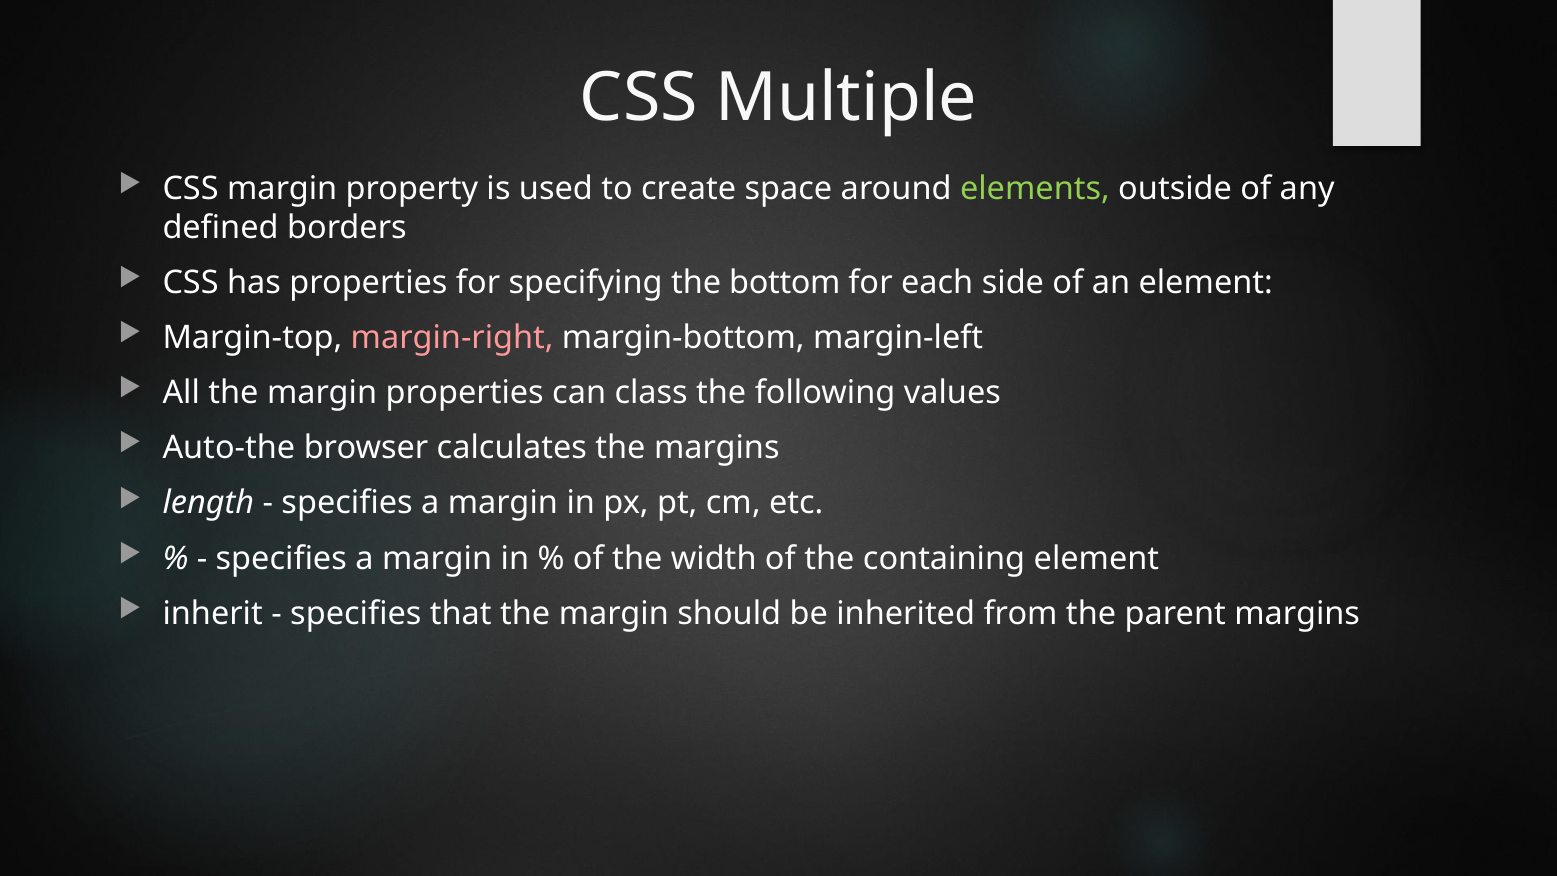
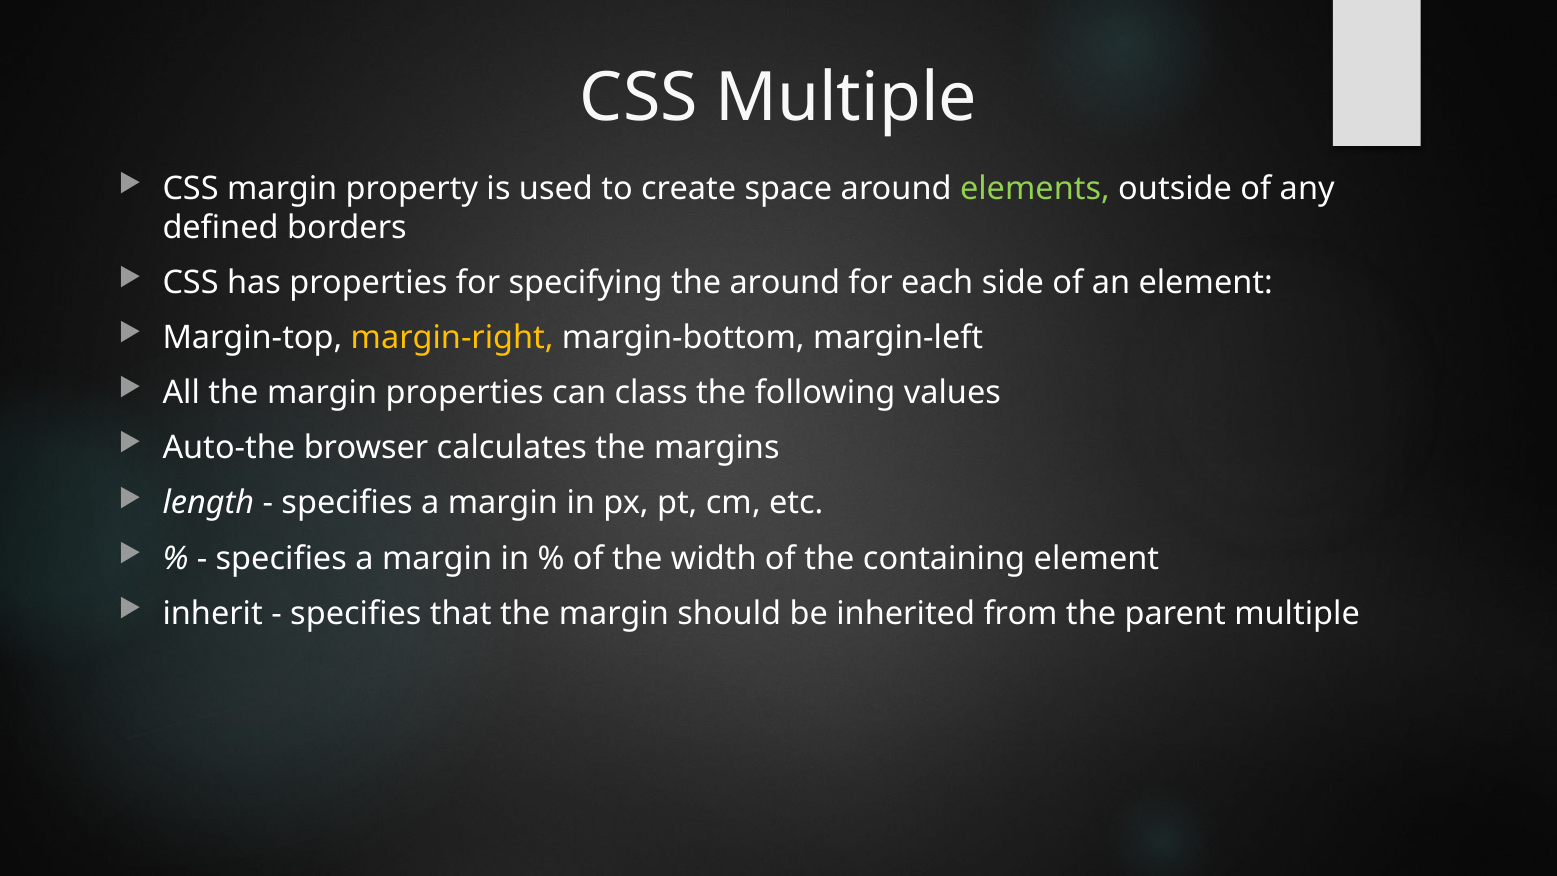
the bottom: bottom -> around
margin-right colour: pink -> yellow
parent margins: margins -> multiple
